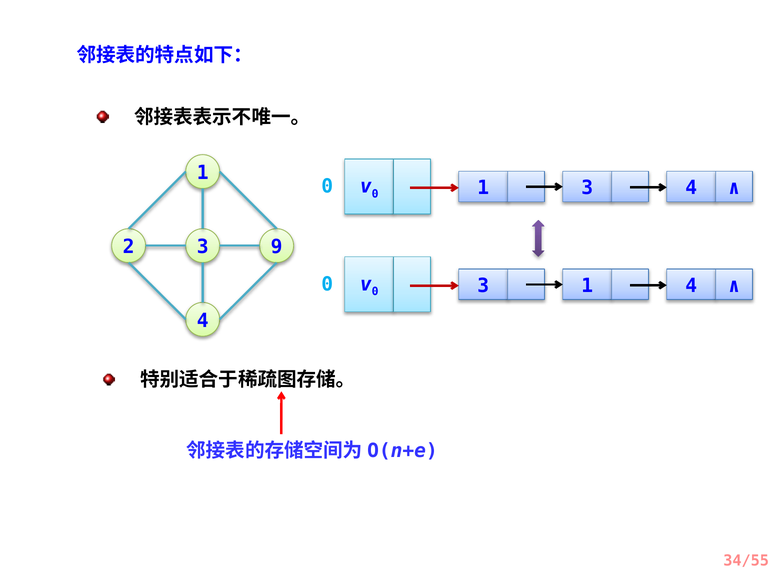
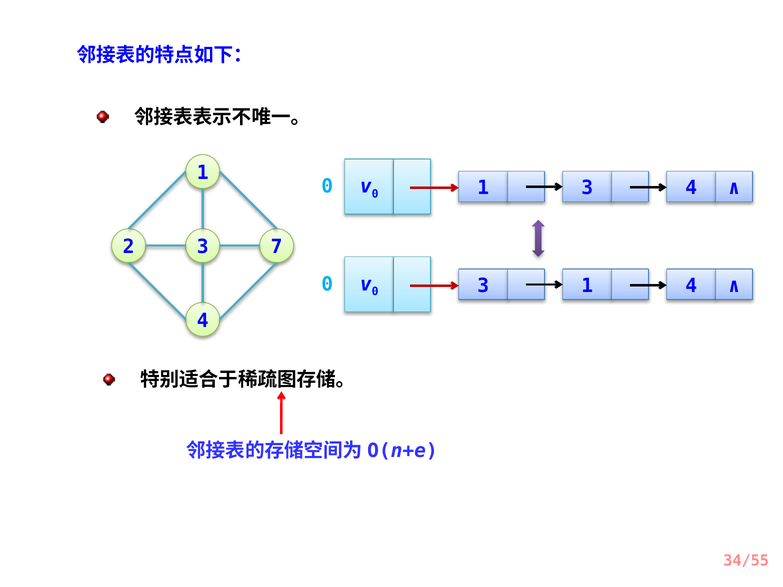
9: 9 -> 7
